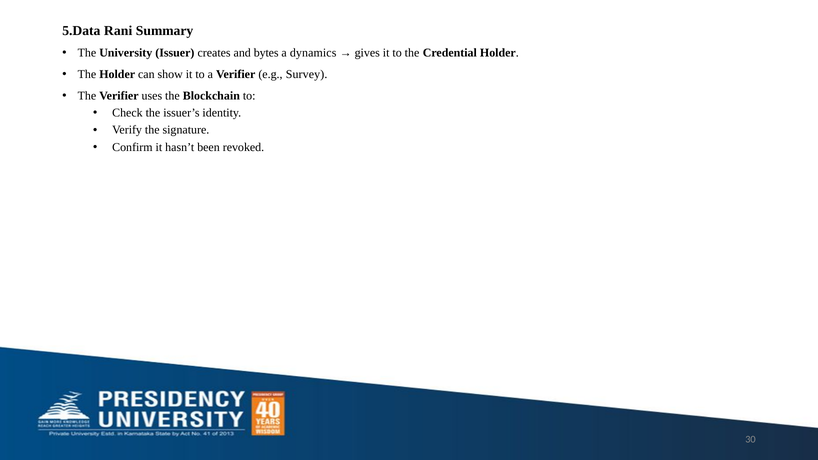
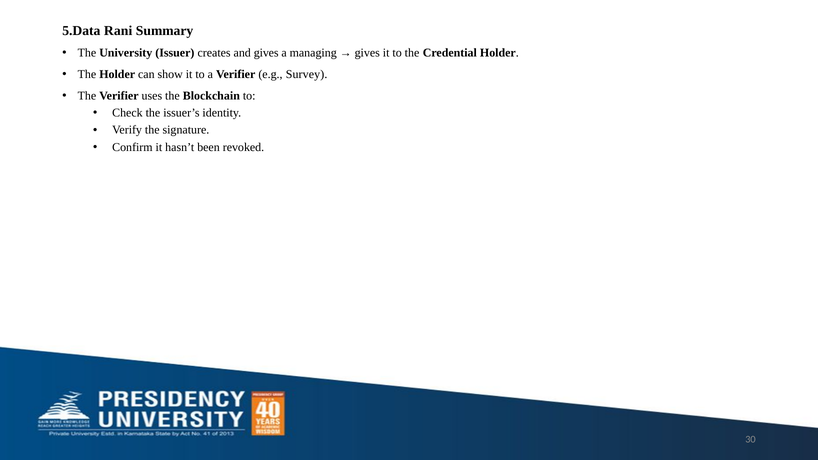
and bytes: bytes -> gives
dynamics: dynamics -> managing
